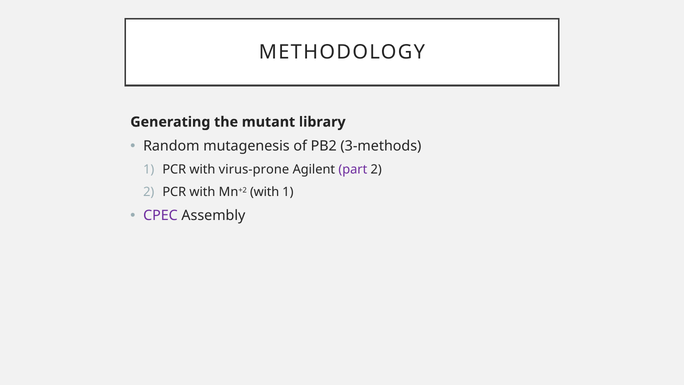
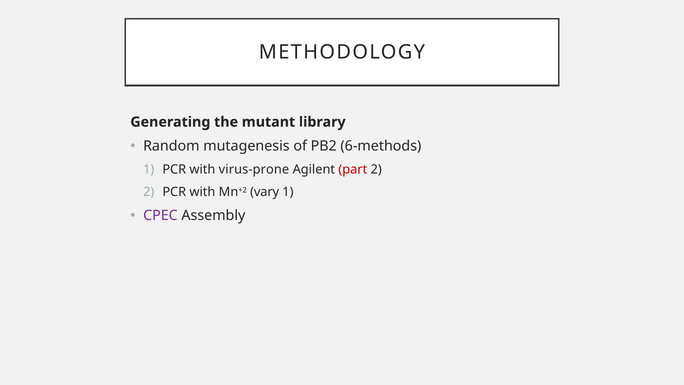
3-methods: 3-methods -> 6-methods
part colour: purple -> red
Mn+2 with: with -> vary
